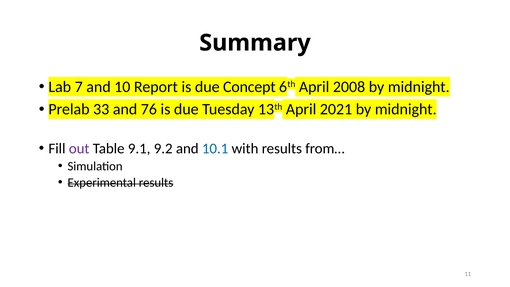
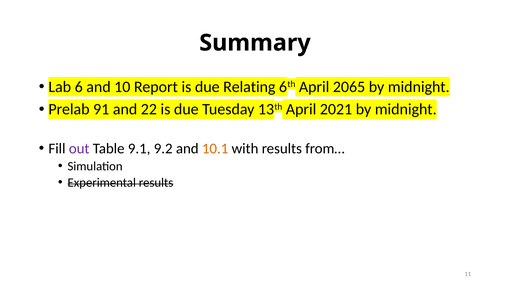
7: 7 -> 6
Concept: Concept -> Relating
2008: 2008 -> 2065
33: 33 -> 91
76: 76 -> 22
10.1 colour: blue -> orange
